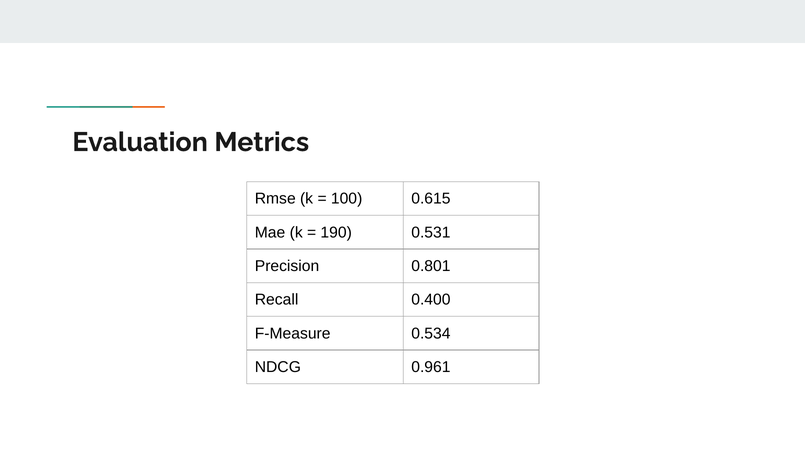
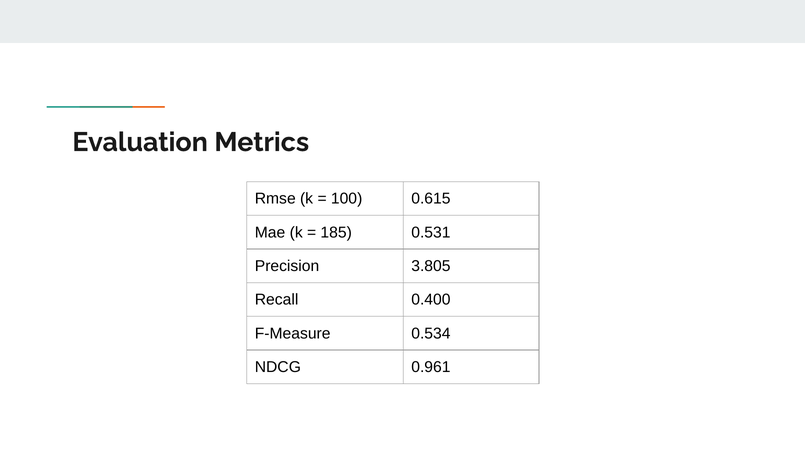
190: 190 -> 185
0.801: 0.801 -> 3.805
